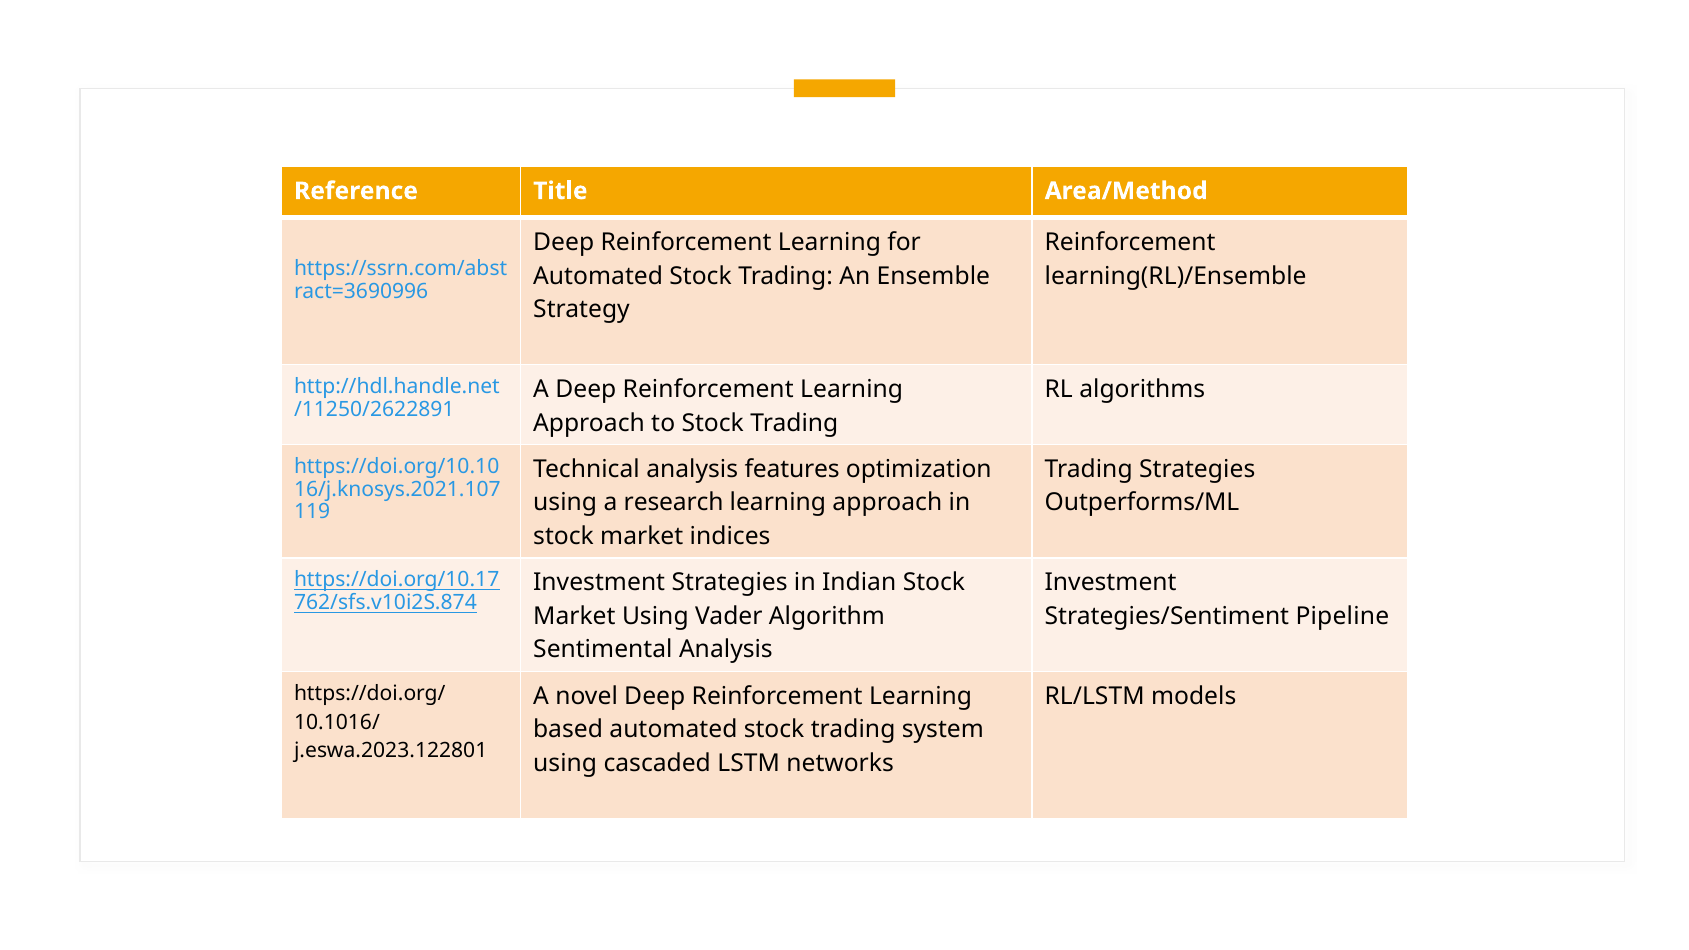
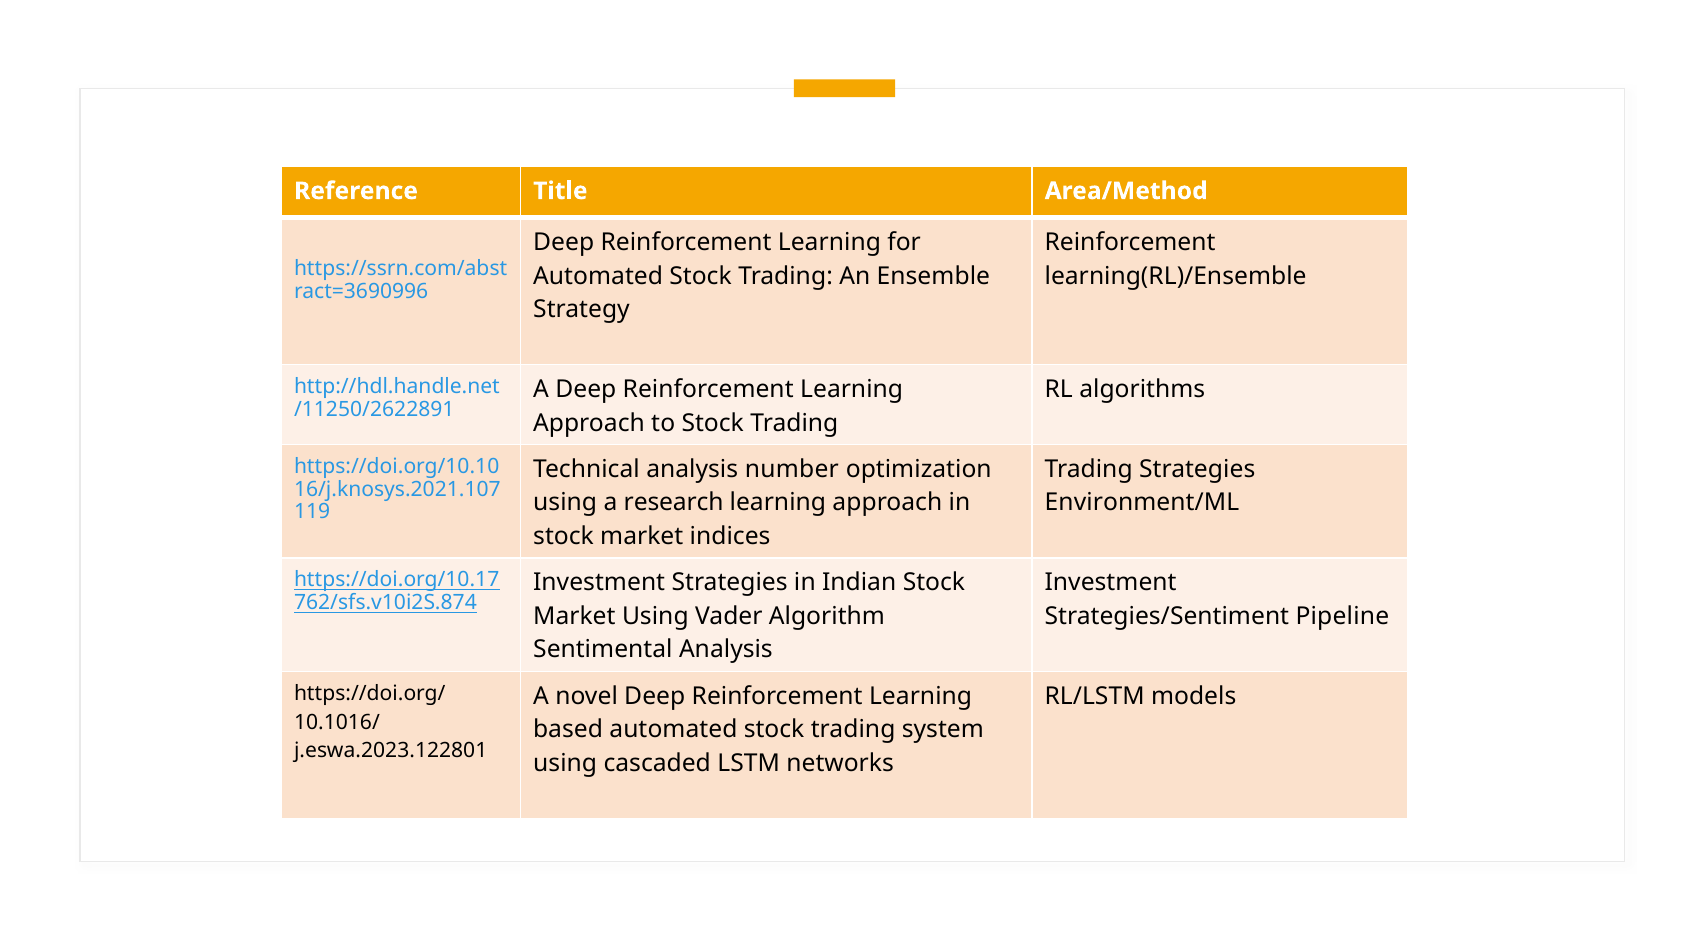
features: features -> number
Outperforms/ML: Outperforms/ML -> Environment/ML
